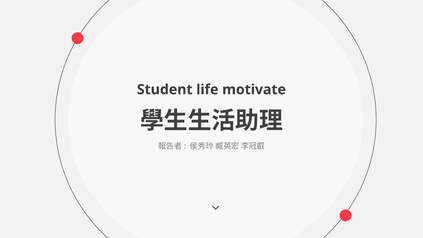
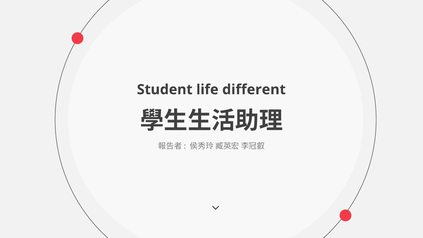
motivate: motivate -> different
